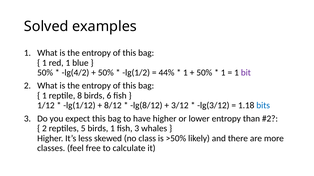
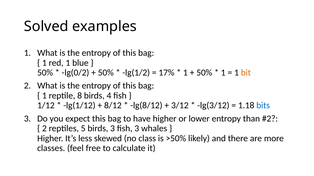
lg(4/2: lg(4/2 -> lg(0/2
44%: 44% -> 17%
bit colour: purple -> orange
6: 6 -> 4
birds 1: 1 -> 3
